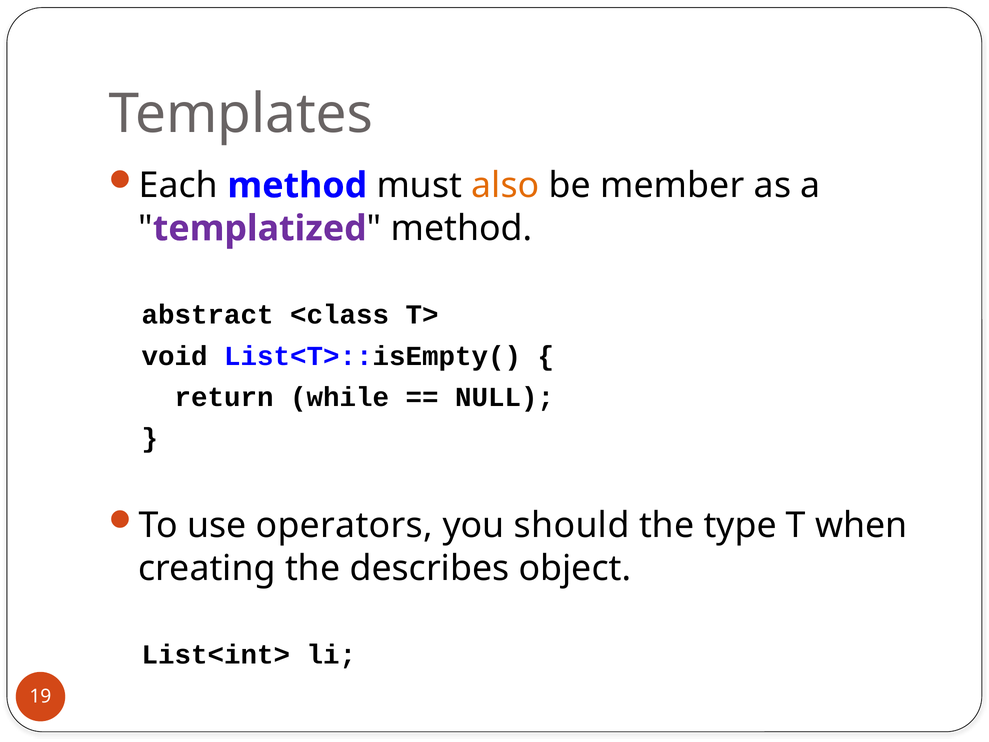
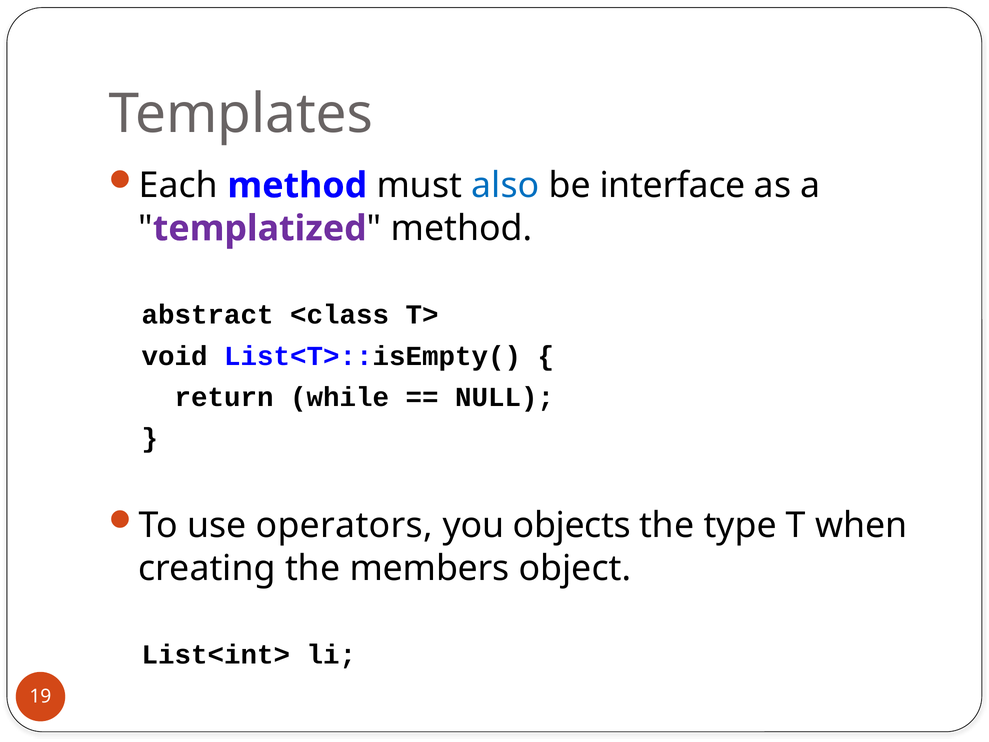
also colour: orange -> blue
member: member -> interface
should: should -> objects
describes: describes -> members
